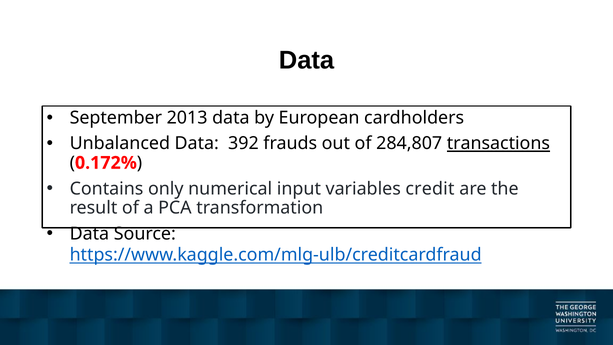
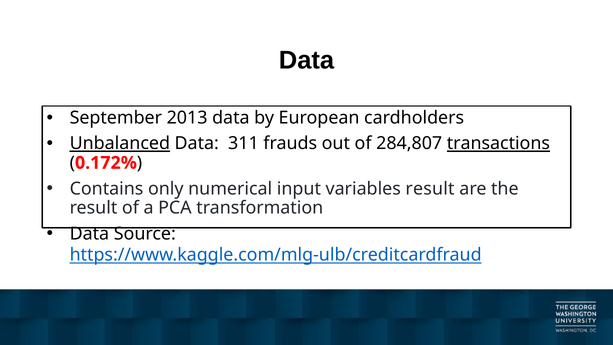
Unbalanced underline: none -> present
392: 392 -> 311
variables credit: credit -> result
